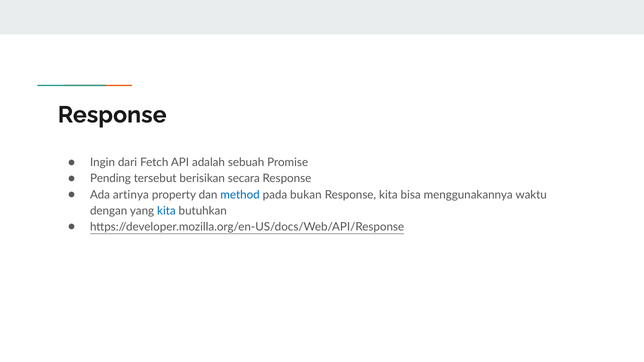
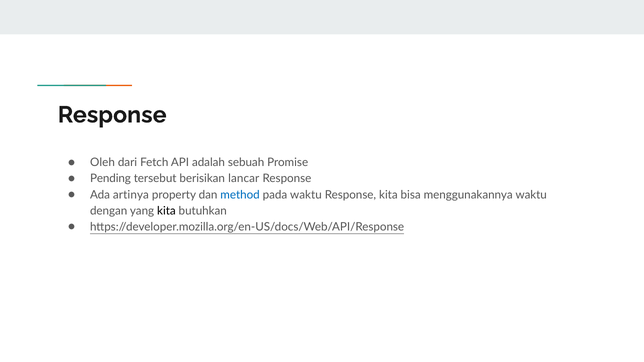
Ingin: Ingin -> Oleh
secara: secara -> lancar
pada bukan: bukan -> waktu
kita at (166, 211) colour: blue -> black
